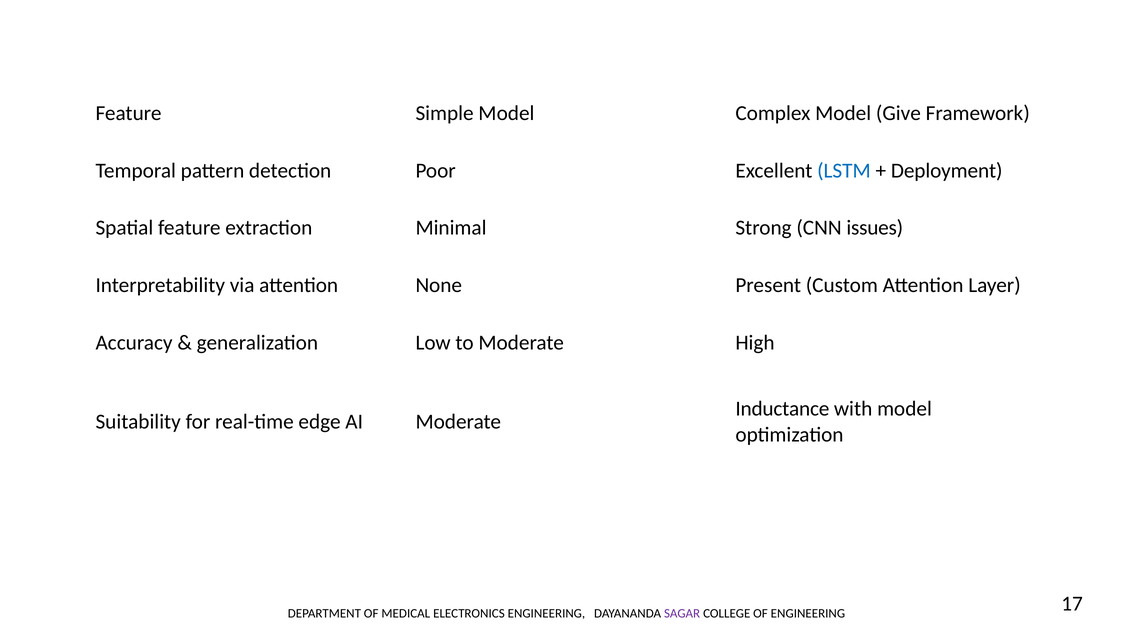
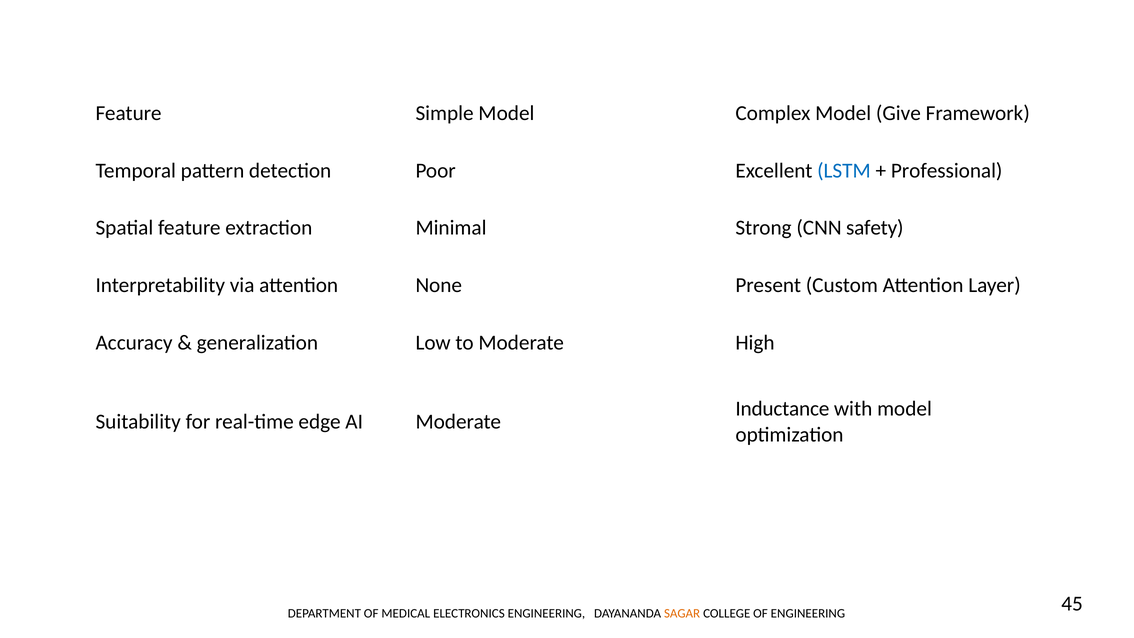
Deployment: Deployment -> Professional
issues: issues -> safety
SAGAR colour: purple -> orange
17: 17 -> 45
